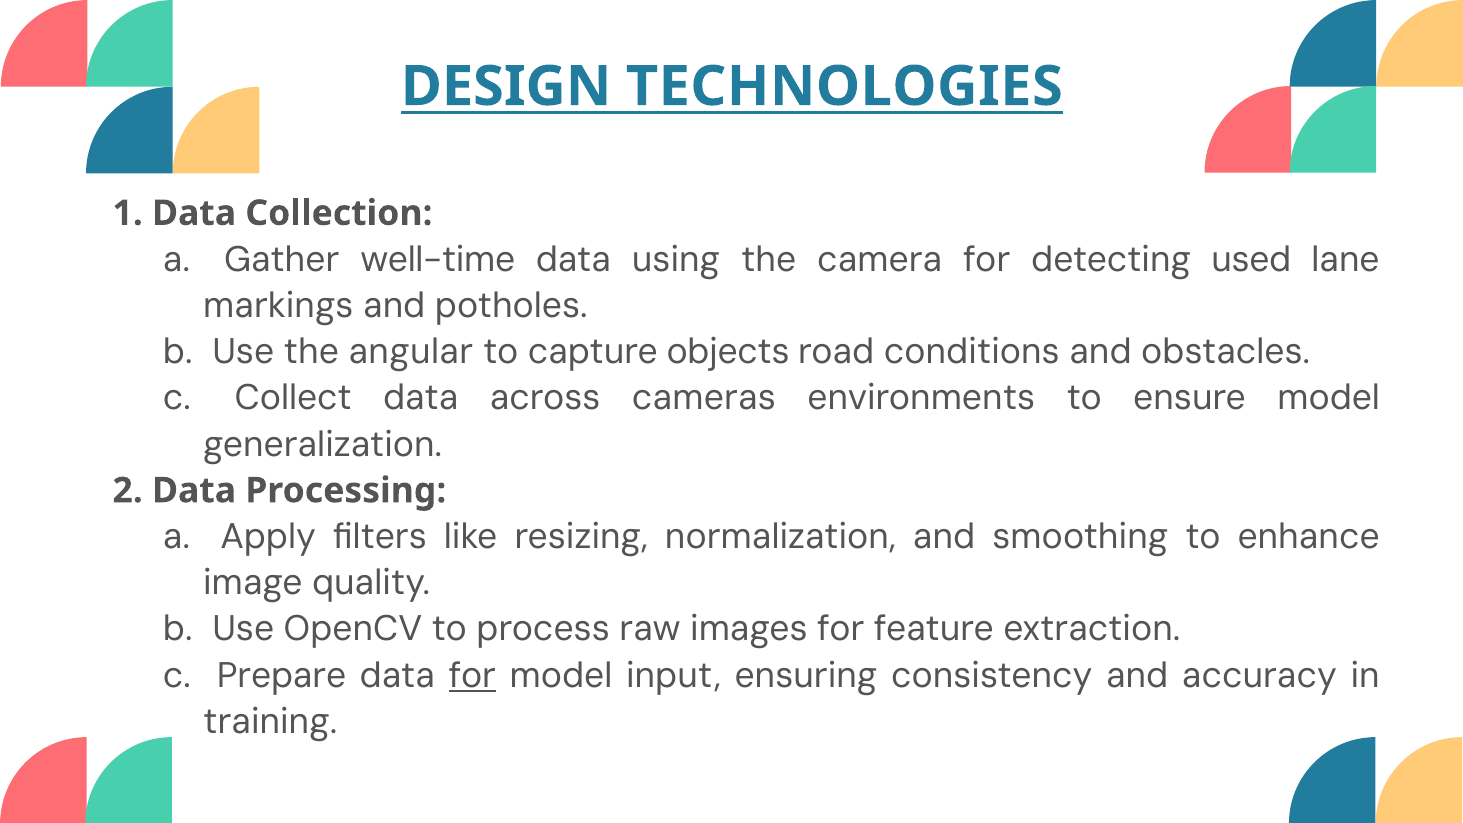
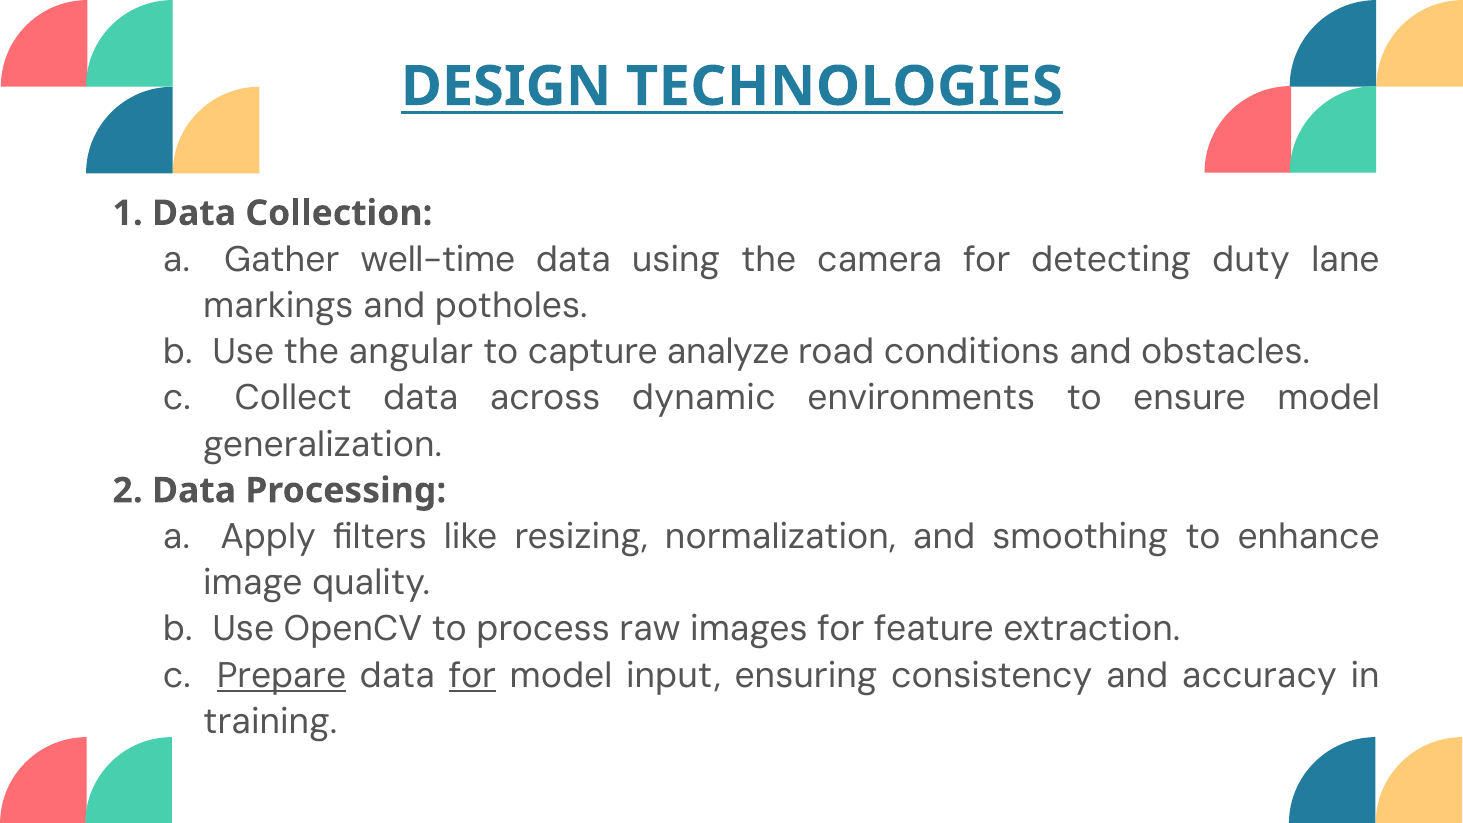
used: used -> duty
objects: objects -> analyze
cameras: cameras -> dynamic
Prepare underline: none -> present
